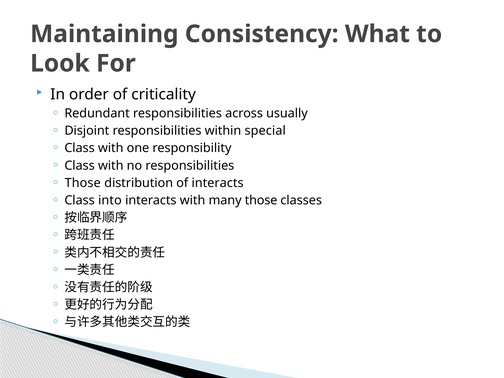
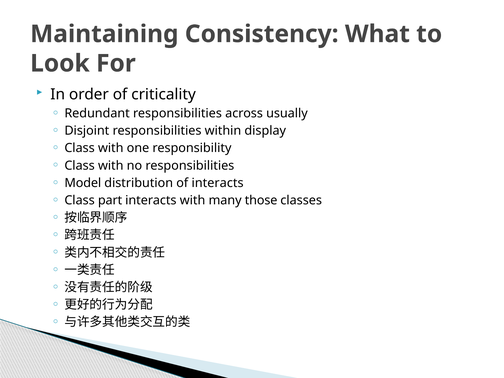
special: special -> display
Those at (83, 183): Those -> Model
into: into -> part
